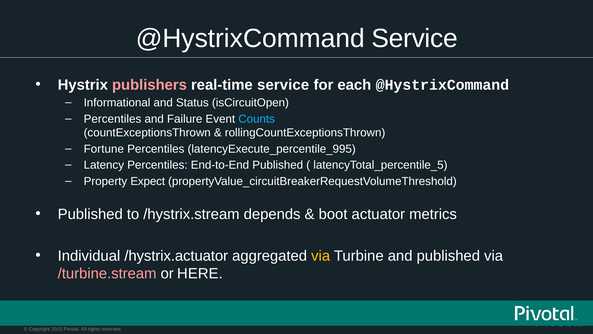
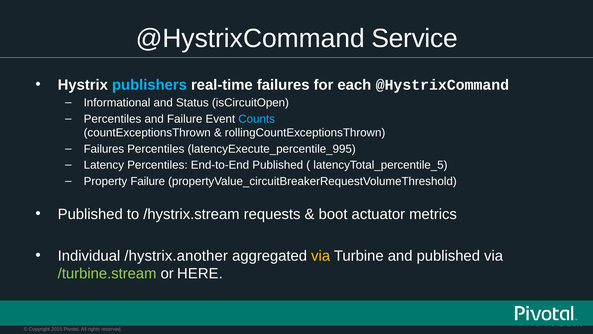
publishers colour: pink -> light blue
real-time service: service -> failures
Fortune at (104, 149): Fortune -> Failures
Property Expect: Expect -> Failure
depends: depends -> requests
/hystrix.actuator: /hystrix.actuator -> /hystrix.another
/turbine.stream colour: pink -> light green
